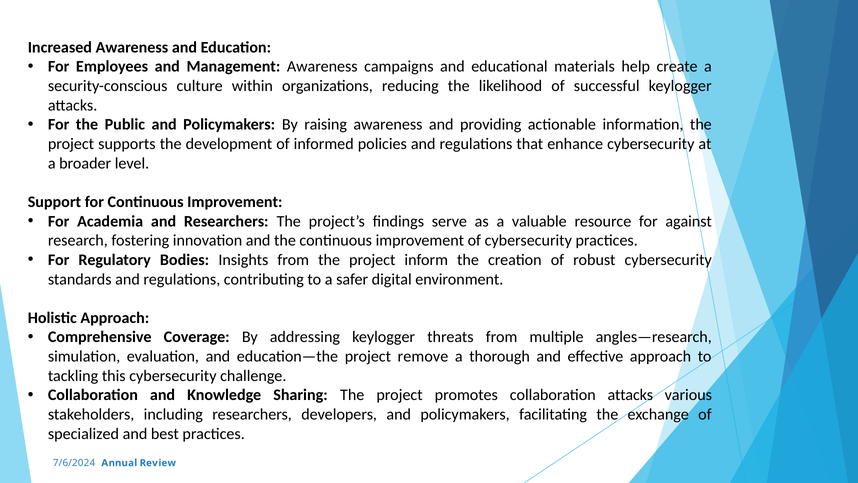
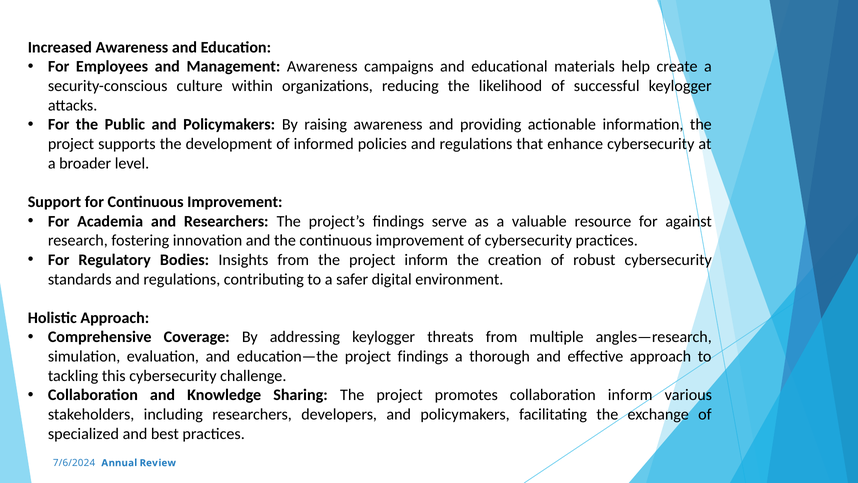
project remove: remove -> findings
collaboration attacks: attacks -> inform
